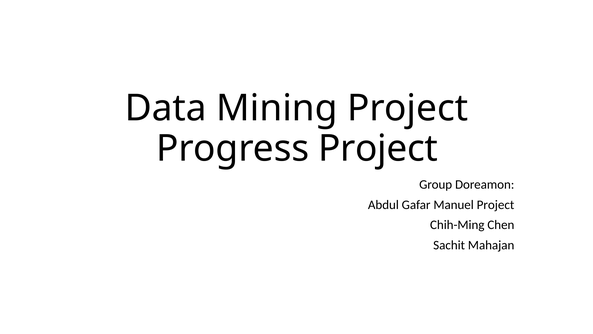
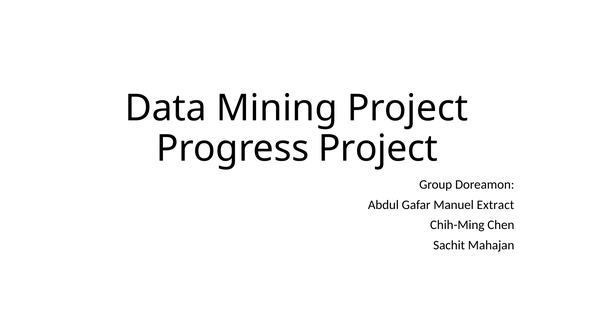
Manuel Project: Project -> Extract
